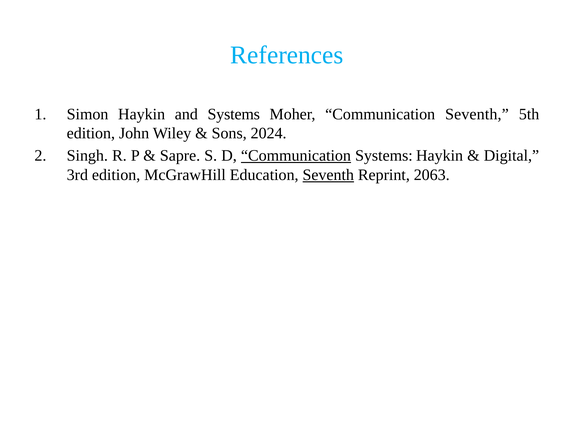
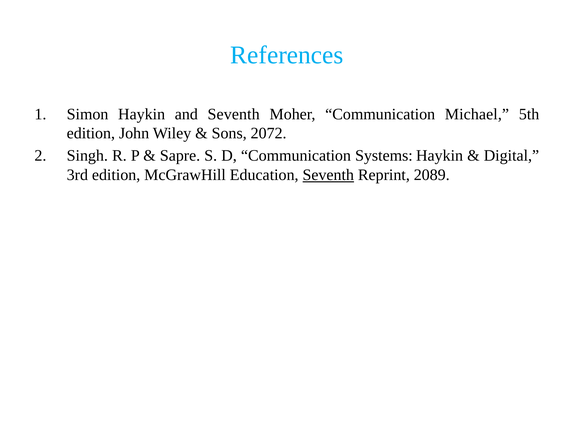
and Systems: Systems -> Seventh
Communication Seventh: Seventh -> Michael
2024: 2024 -> 2072
Communication at (296, 155) underline: present -> none
2063: 2063 -> 2089
